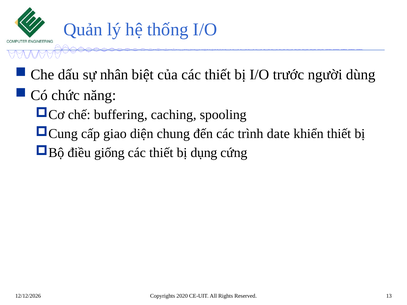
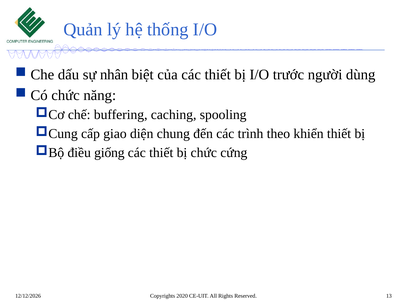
date: date -> theo
bị dụng: dụng -> chức
